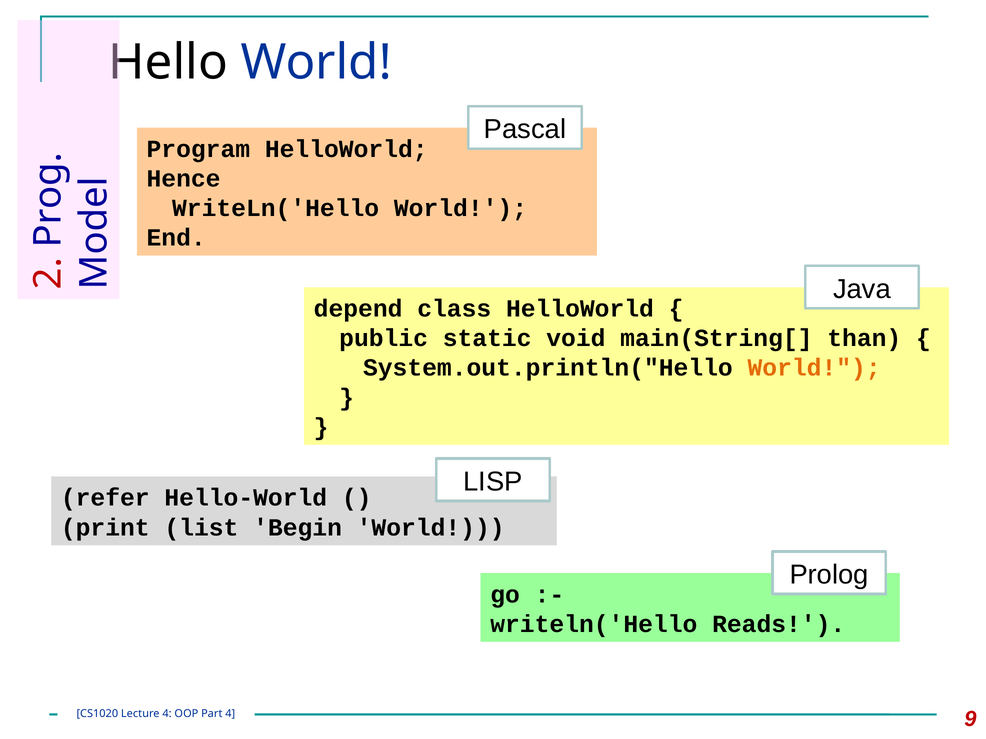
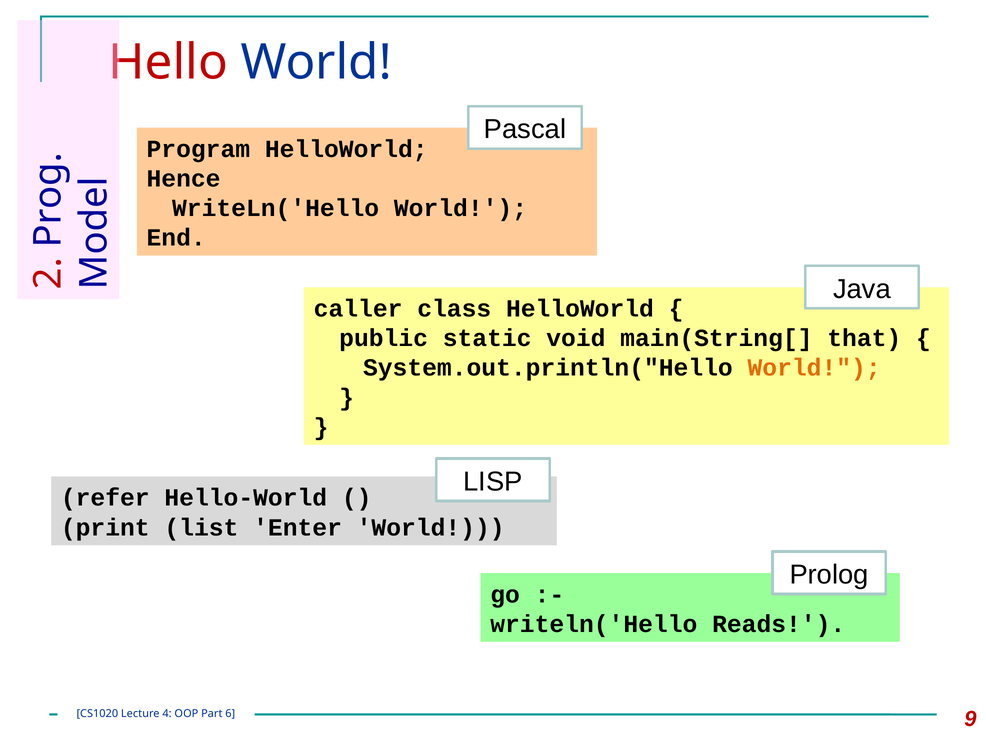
Hello colour: black -> red
depend: depend -> caller
than: than -> that
Begin: Begin -> Enter
Part 4: 4 -> 6
